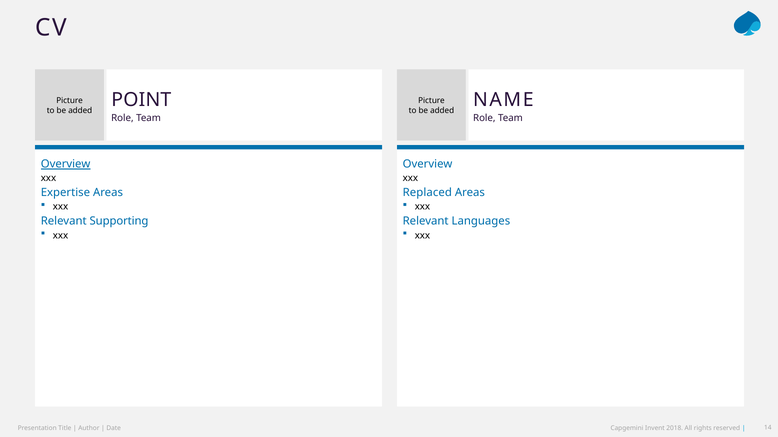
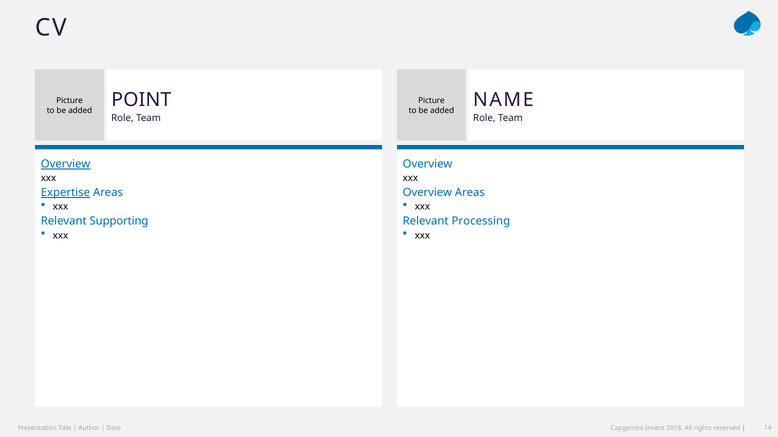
Expertise underline: none -> present
Replaced at (427, 193): Replaced -> Overview
Languages: Languages -> Processing
